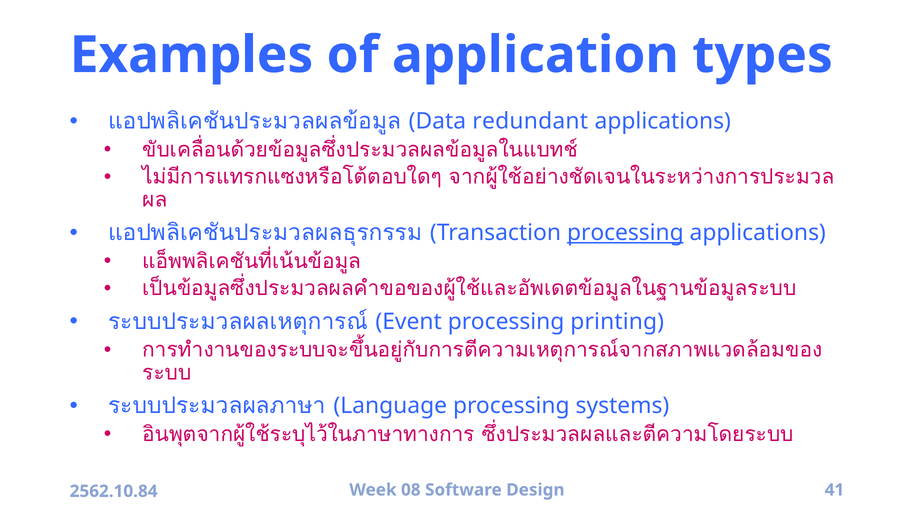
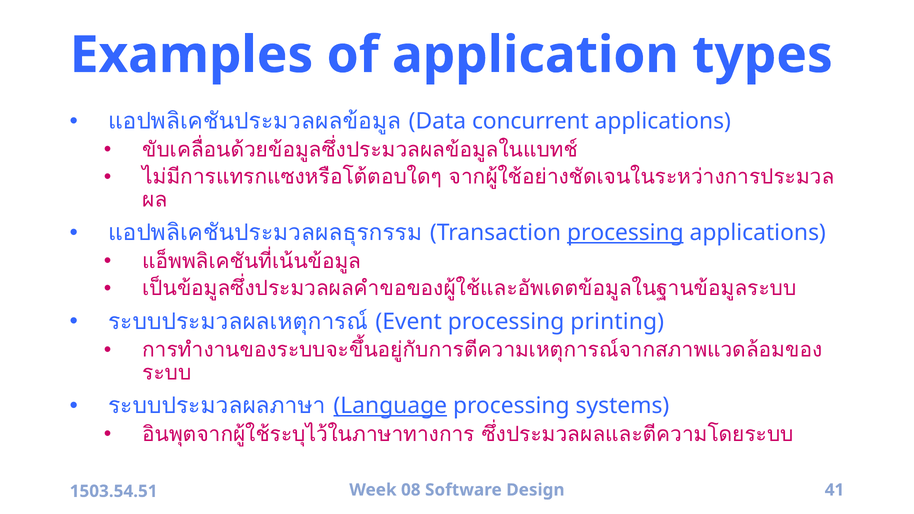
redundant: redundant -> concurrent
Language underline: none -> present
2562.10.84: 2562.10.84 -> 1503.54.51
